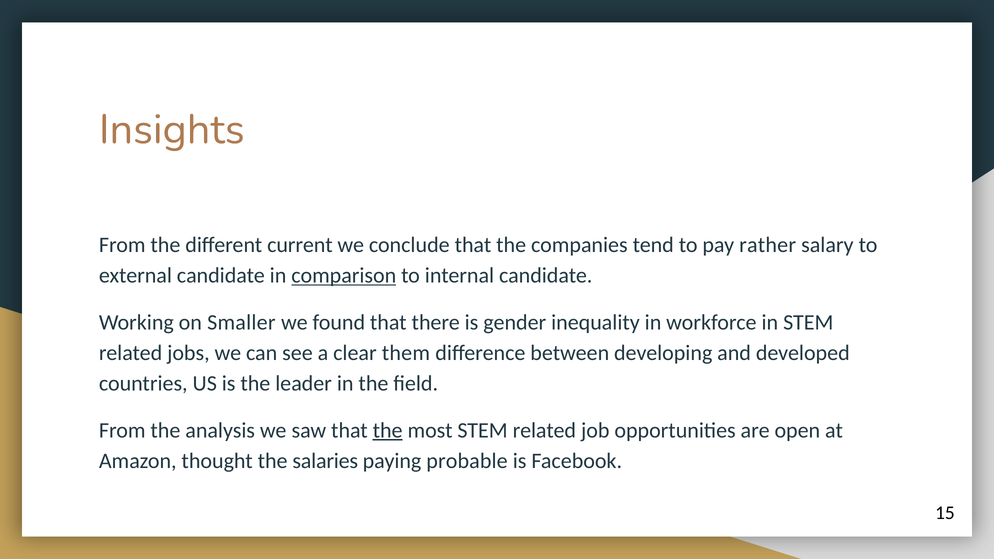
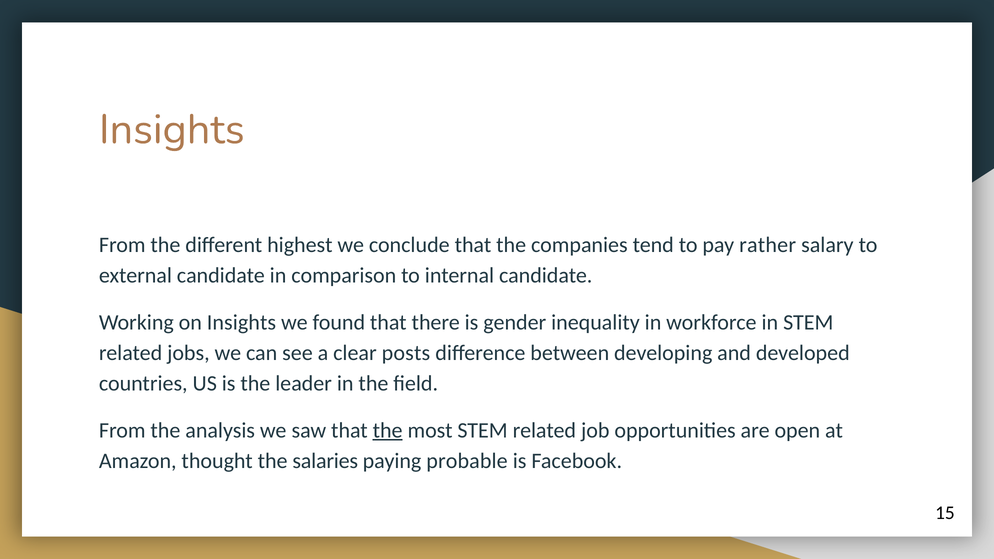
current: current -> highest
comparison underline: present -> none
on Smaller: Smaller -> Insights
them: them -> posts
